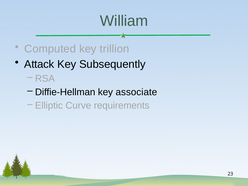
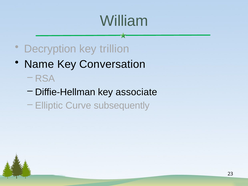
Computed: Computed -> Decryption
Attack: Attack -> Name
Subsequently: Subsequently -> Conversation
requirements: requirements -> subsequently
